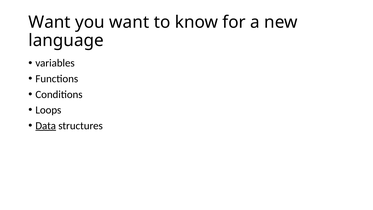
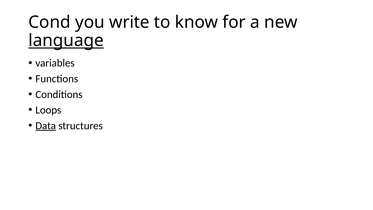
Want at (50, 22): Want -> Cond
you want: want -> write
language underline: none -> present
